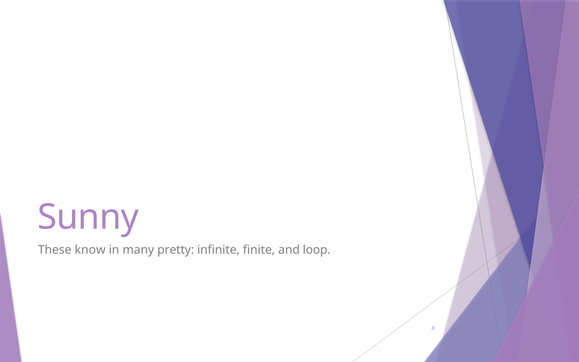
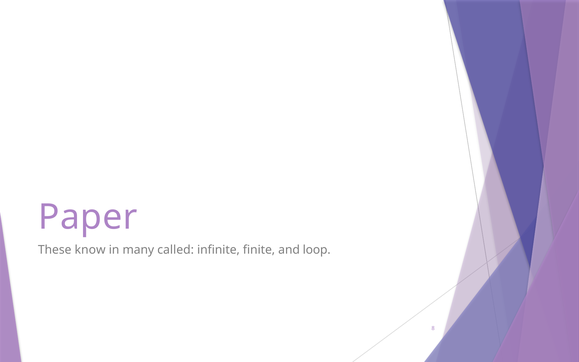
Sunny: Sunny -> Paper
pretty: pretty -> called
